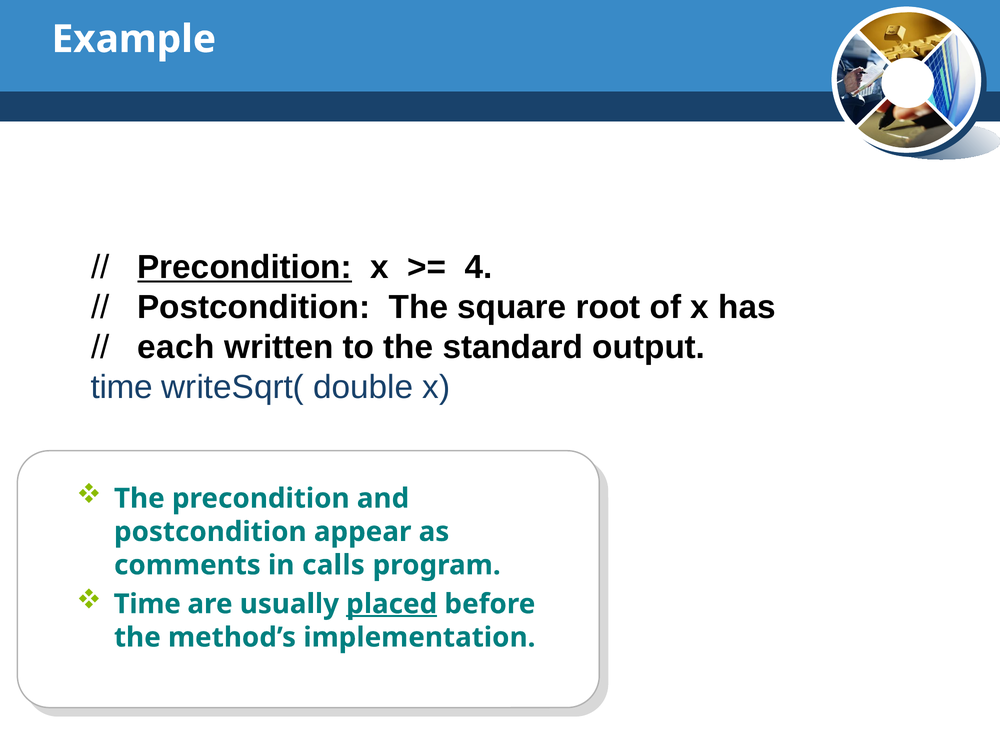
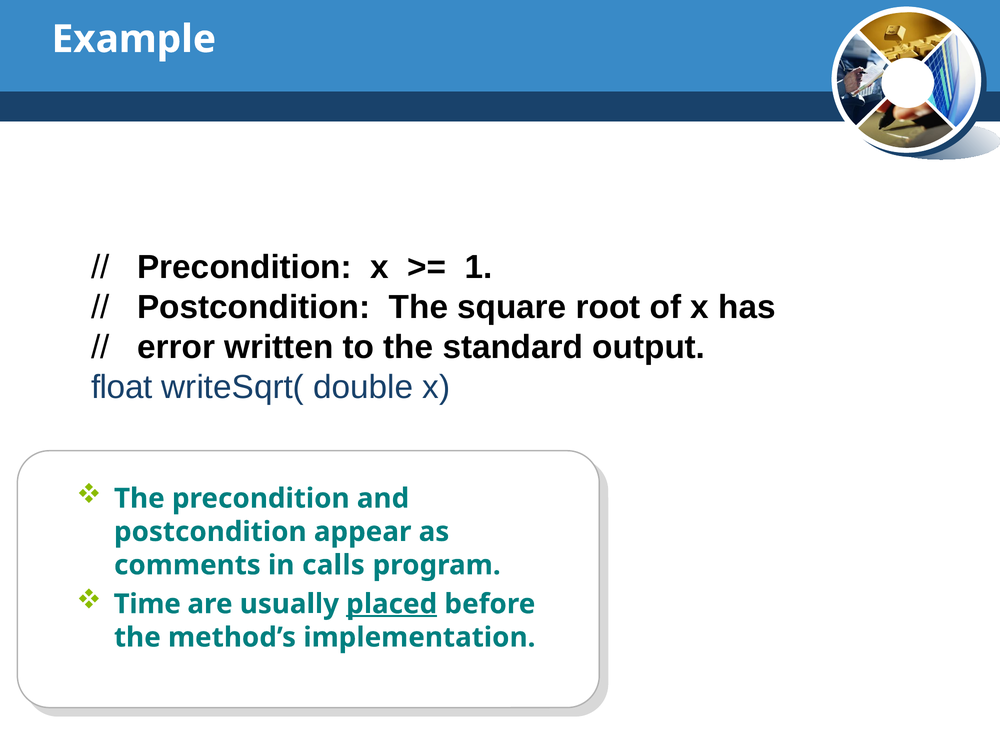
Precondition at (245, 267) underline: present -> none
4: 4 -> 1
each: each -> error
time at (122, 387): time -> float
